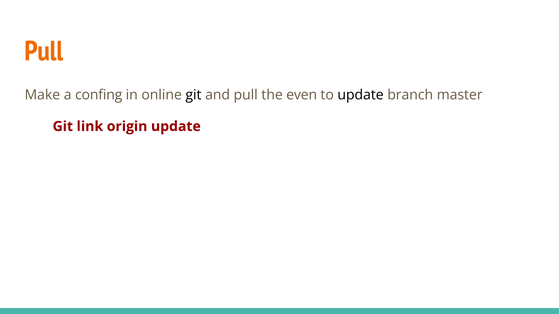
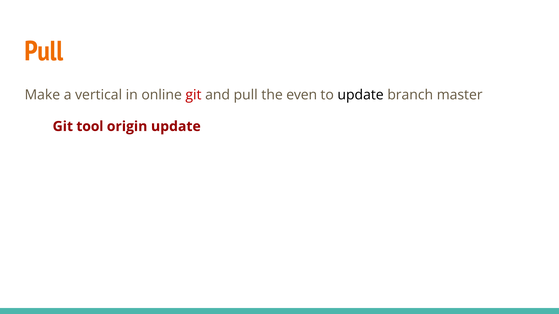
confing: confing -> vertical
git at (193, 95) colour: black -> red
link: link -> tool
